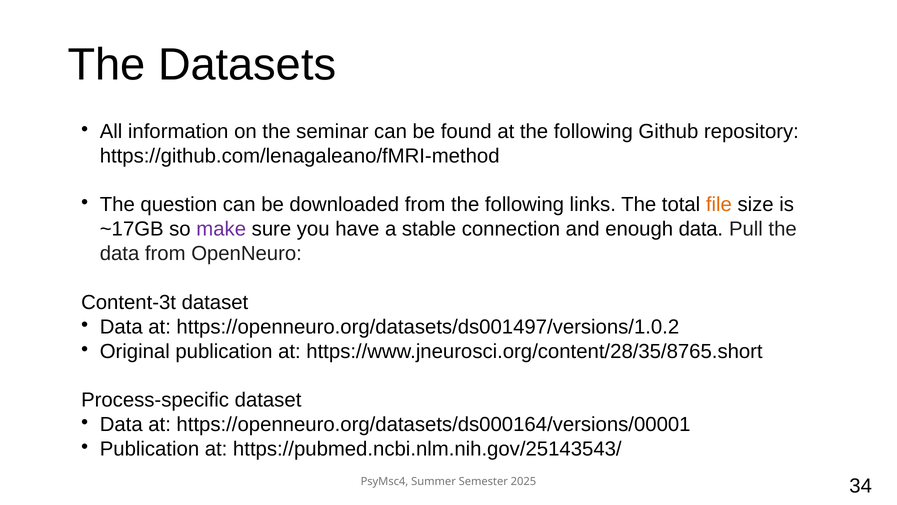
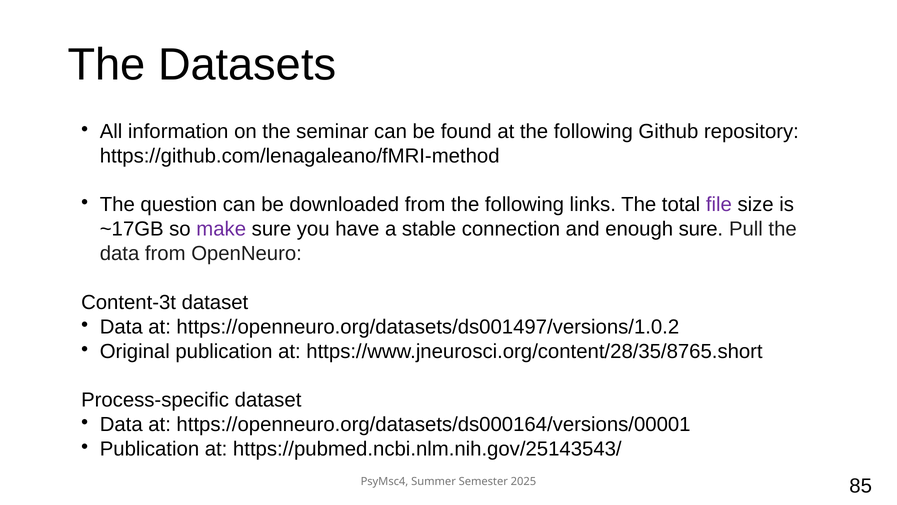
file colour: orange -> purple
enough data: data -> sure
34: 34 -> 85
